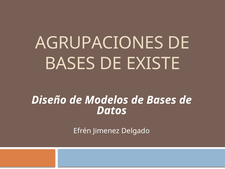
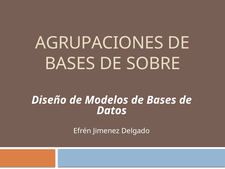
EXISTE: EXISTE -> SOBRE
